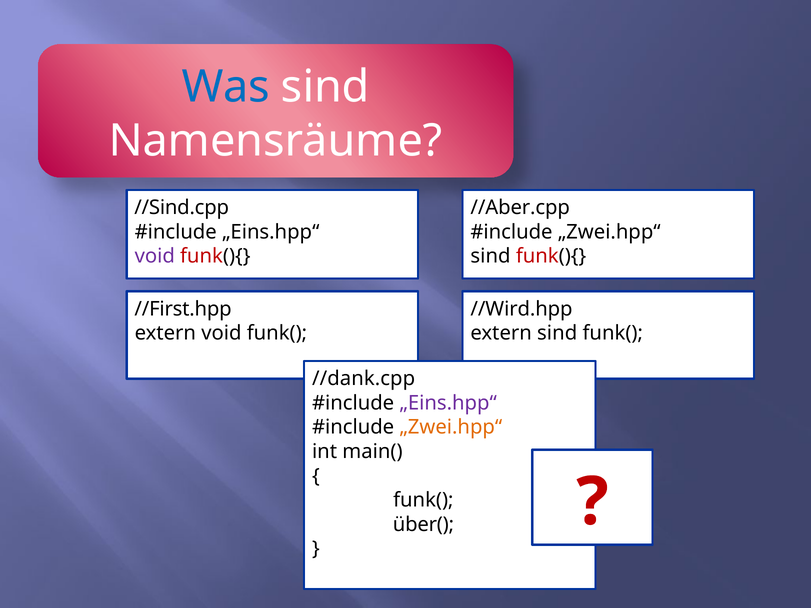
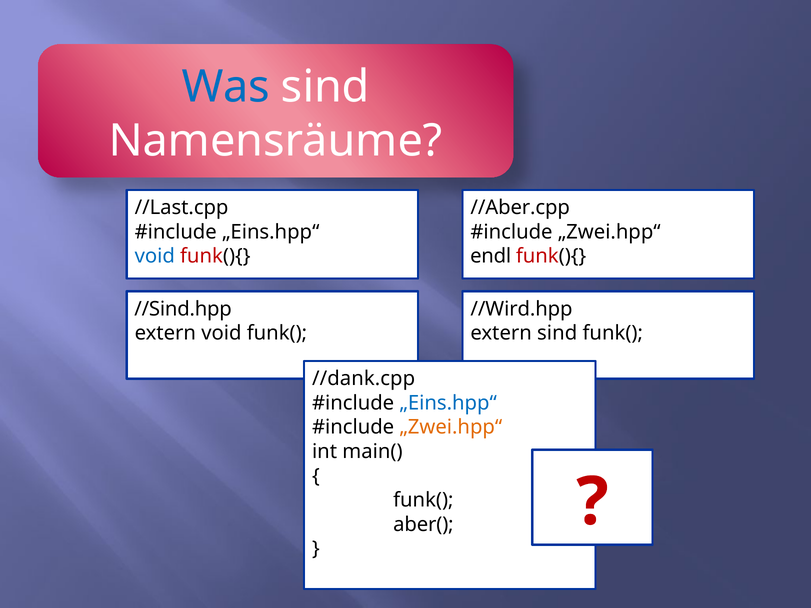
//Sind.cpp: //Sind.cpp -> //Last.cpp
void at (155, 256) colour: purple -> blue
sind at (491, 256): sind -> endl
//First.hpp: //First.hpp -> //Sind.hpp
„Eins.hpp“ at (448, 403) colour: purple -> blue
über(: über( -> aber(
